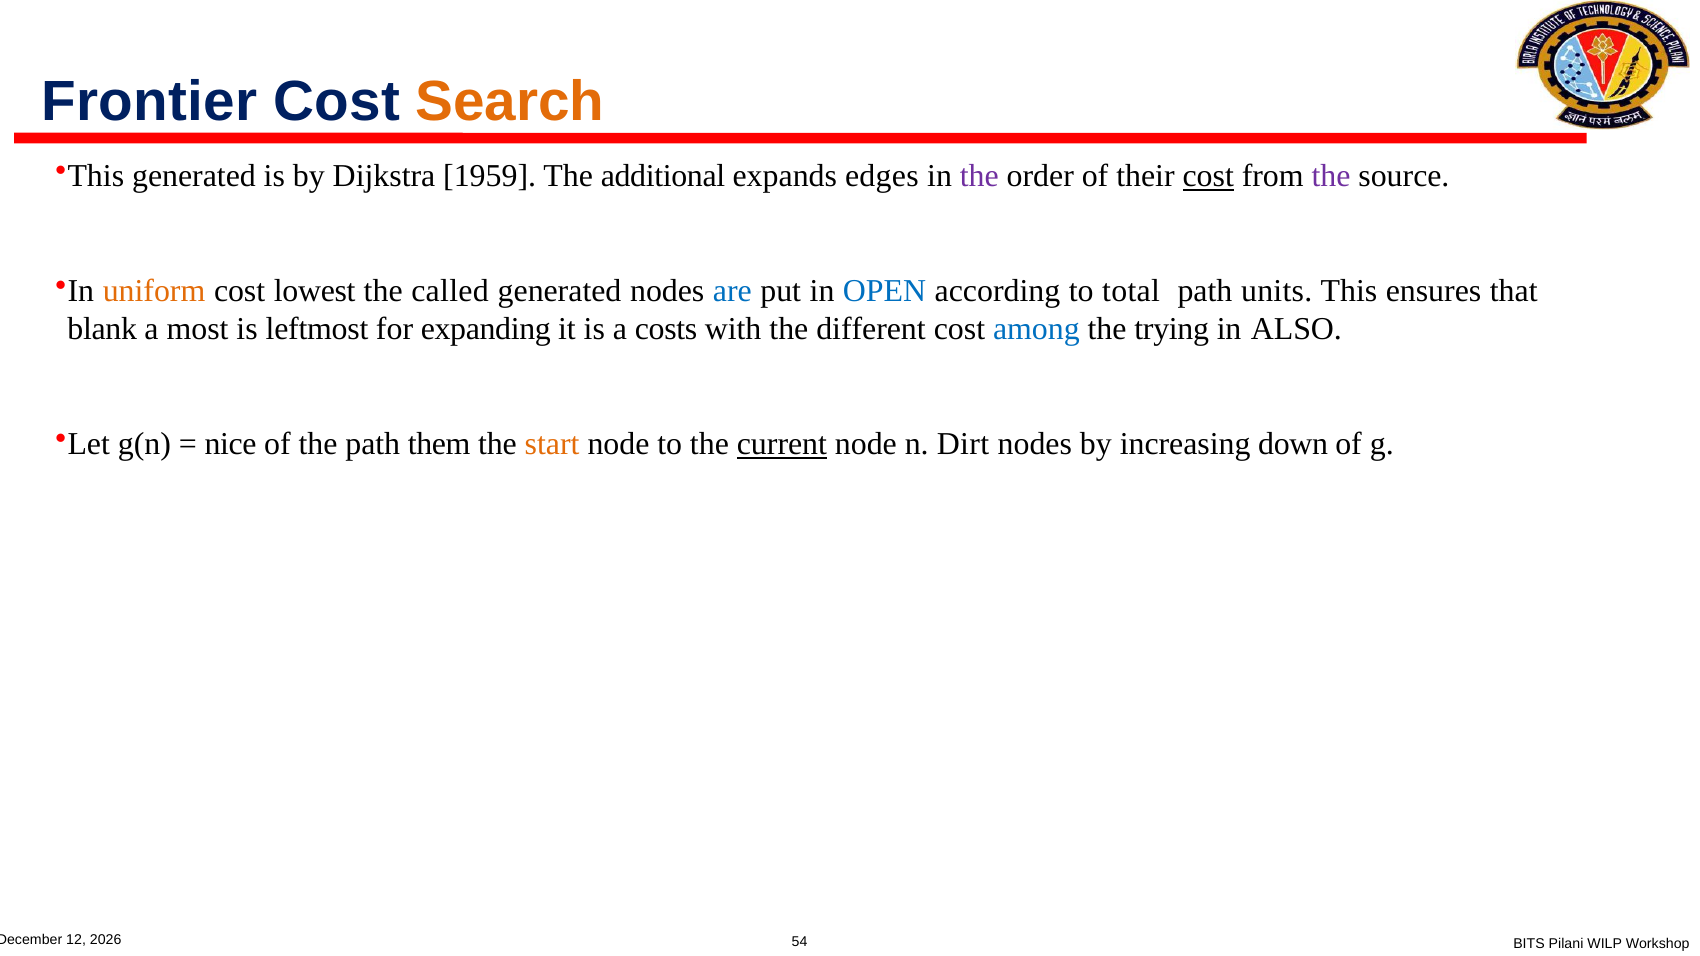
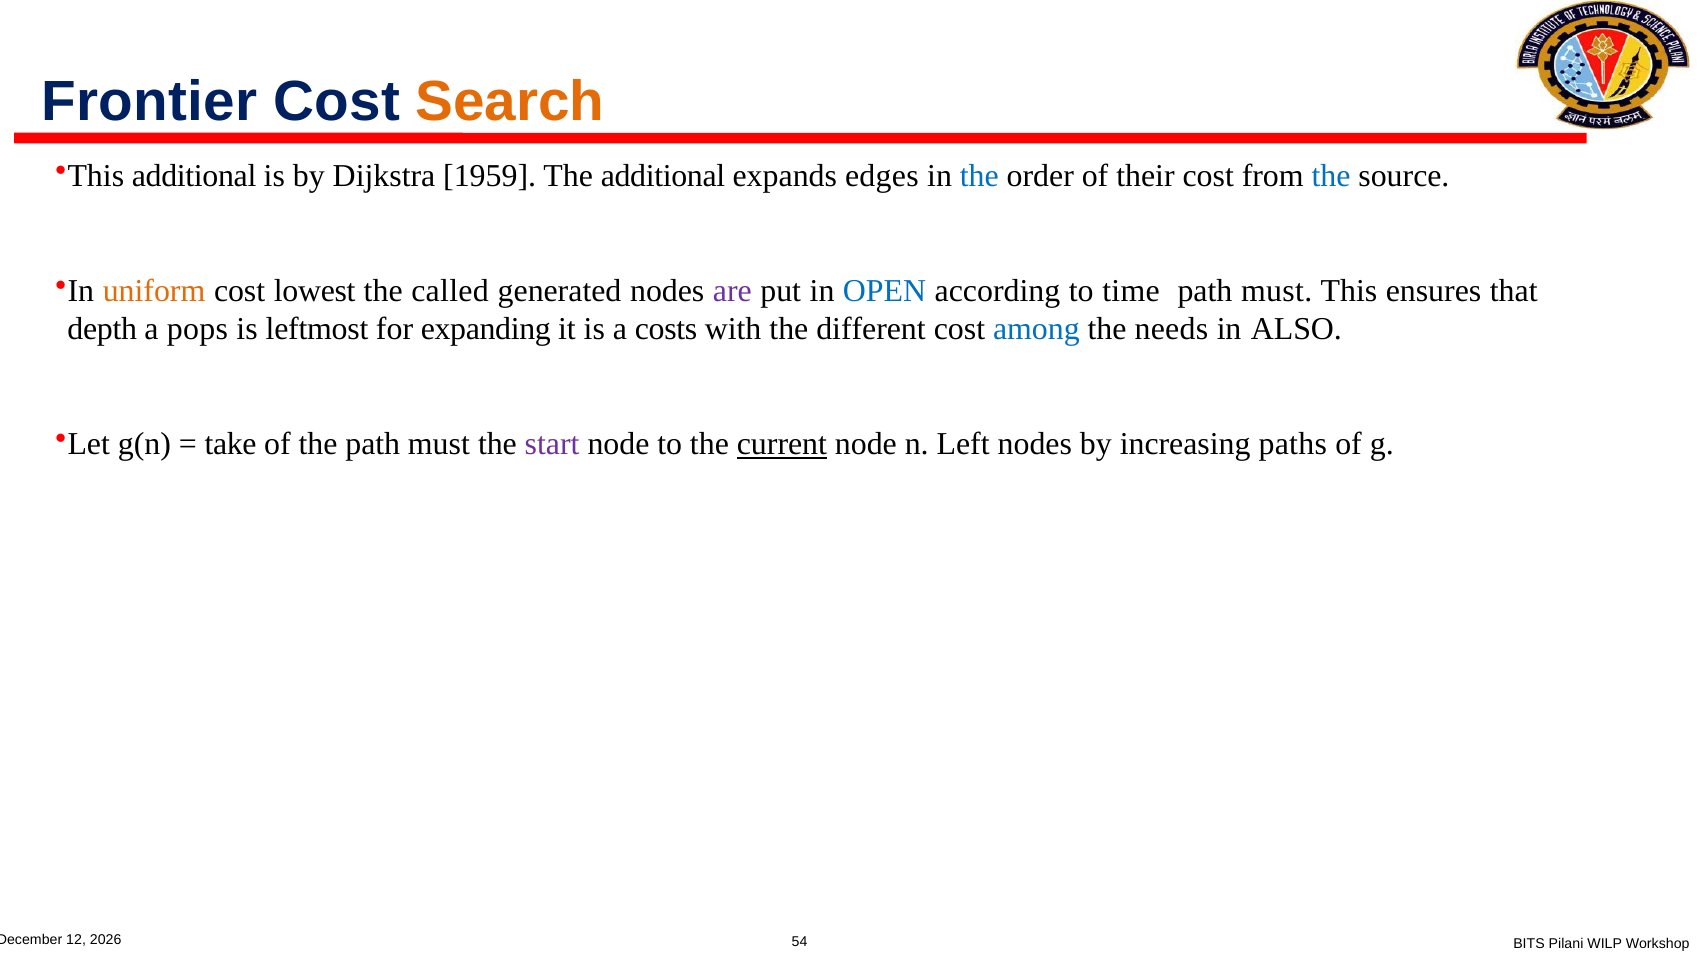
This generated: generated -> additional
the at (979, 176) colour: purple -> blue
cost at (1208, 176) underline: present -> none
the at (1331, 176) colour: purple -> blue
are colour: blue -> purple
total: total -> time
units at (1277, 291): units -> must
blank: blank -> depth
most: most -> pops
trying: trying -> needs
nice: nice -> take
the path them: them -> must
start colour: orange -> purple
Dirt: Dirt -> Left
down: down -> paths
